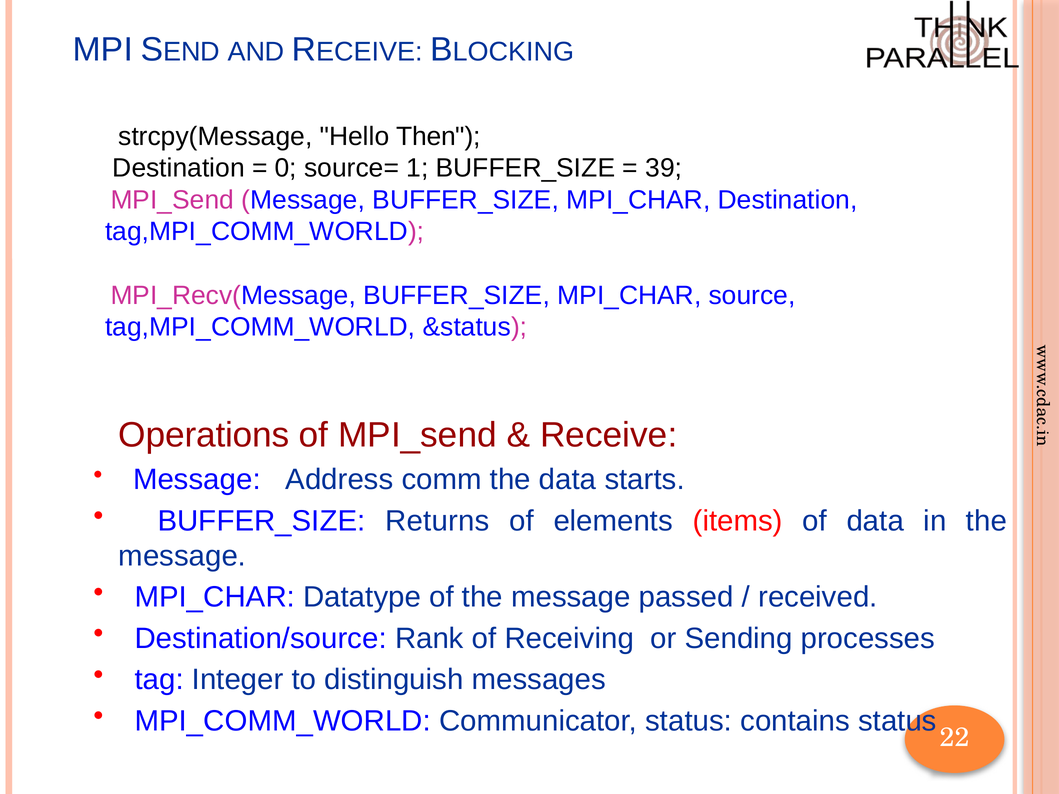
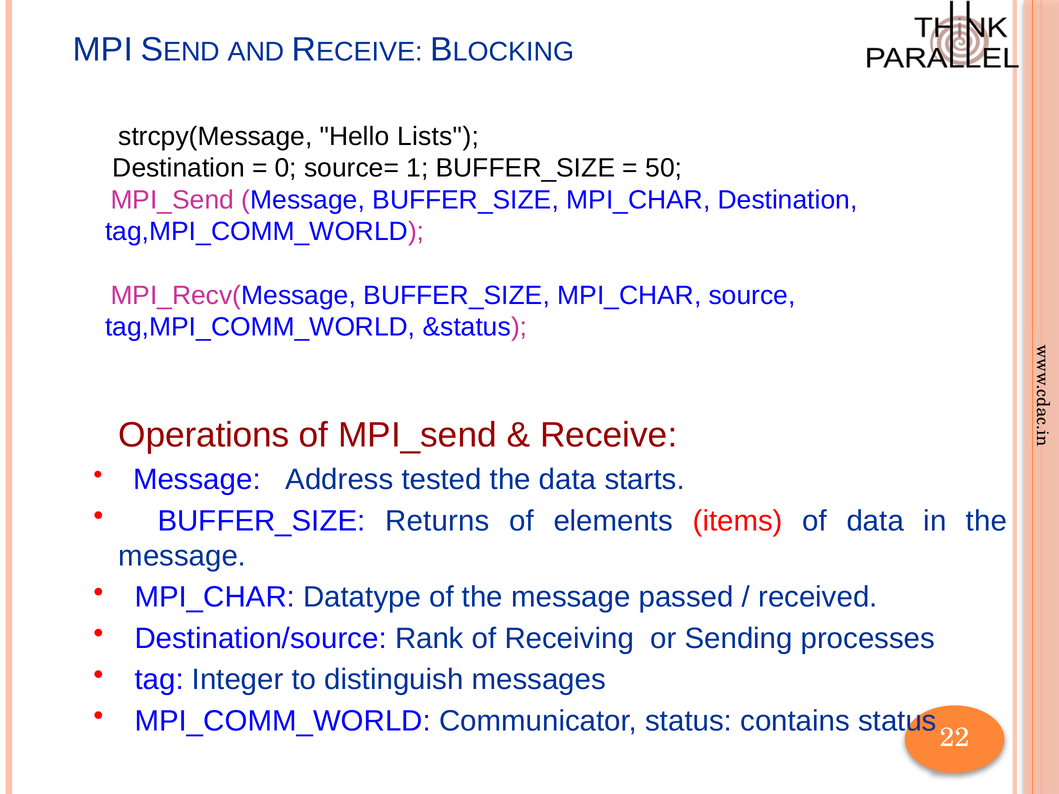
Then: Then -> Lists
39: 39 -> 50
comm: comm -> tested
